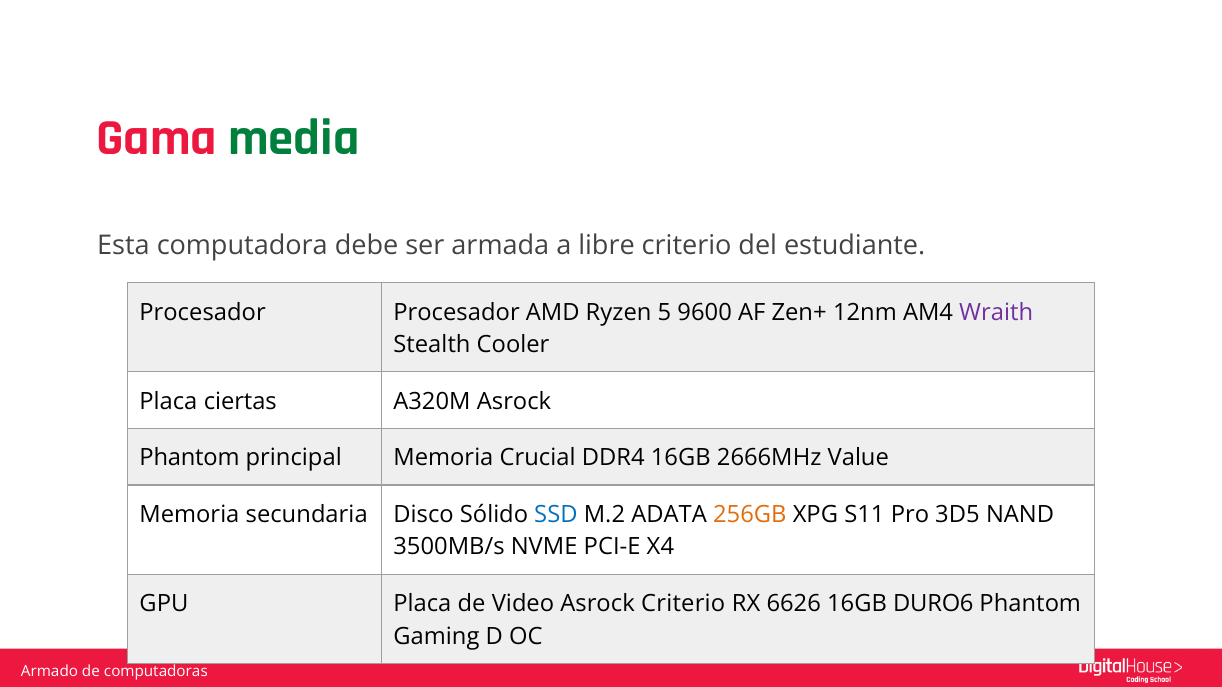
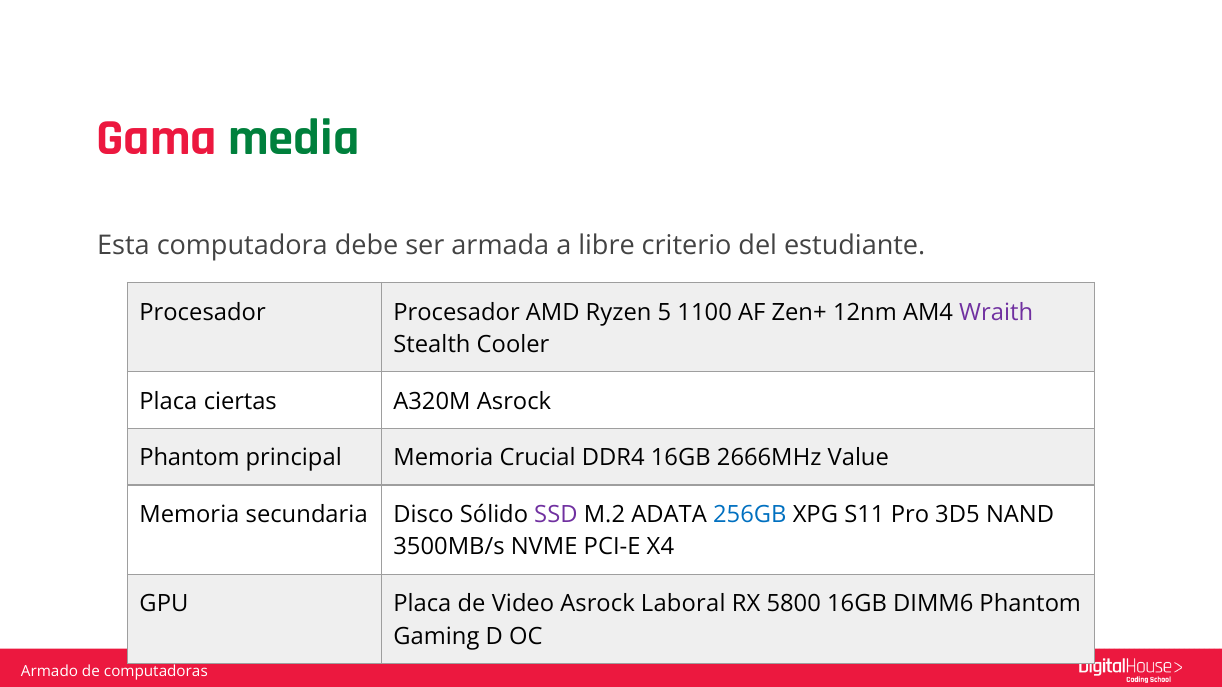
9600: 9600 -> 1100
SSD colour: blue -> purple
256GB colour: orange -> blue
Asrock Criterio: Criterio -> Laboral
6626: 6626 -> 5800
DURO6: DURO6 -> DIMM6
